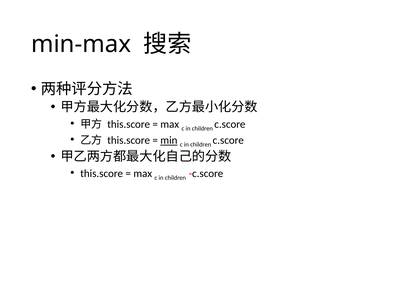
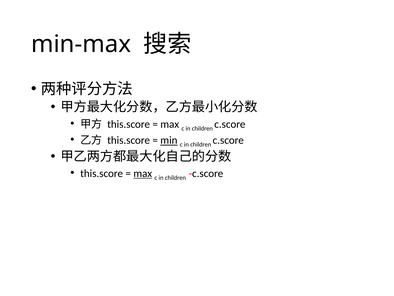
max at (143, 173) underline: none -> present
